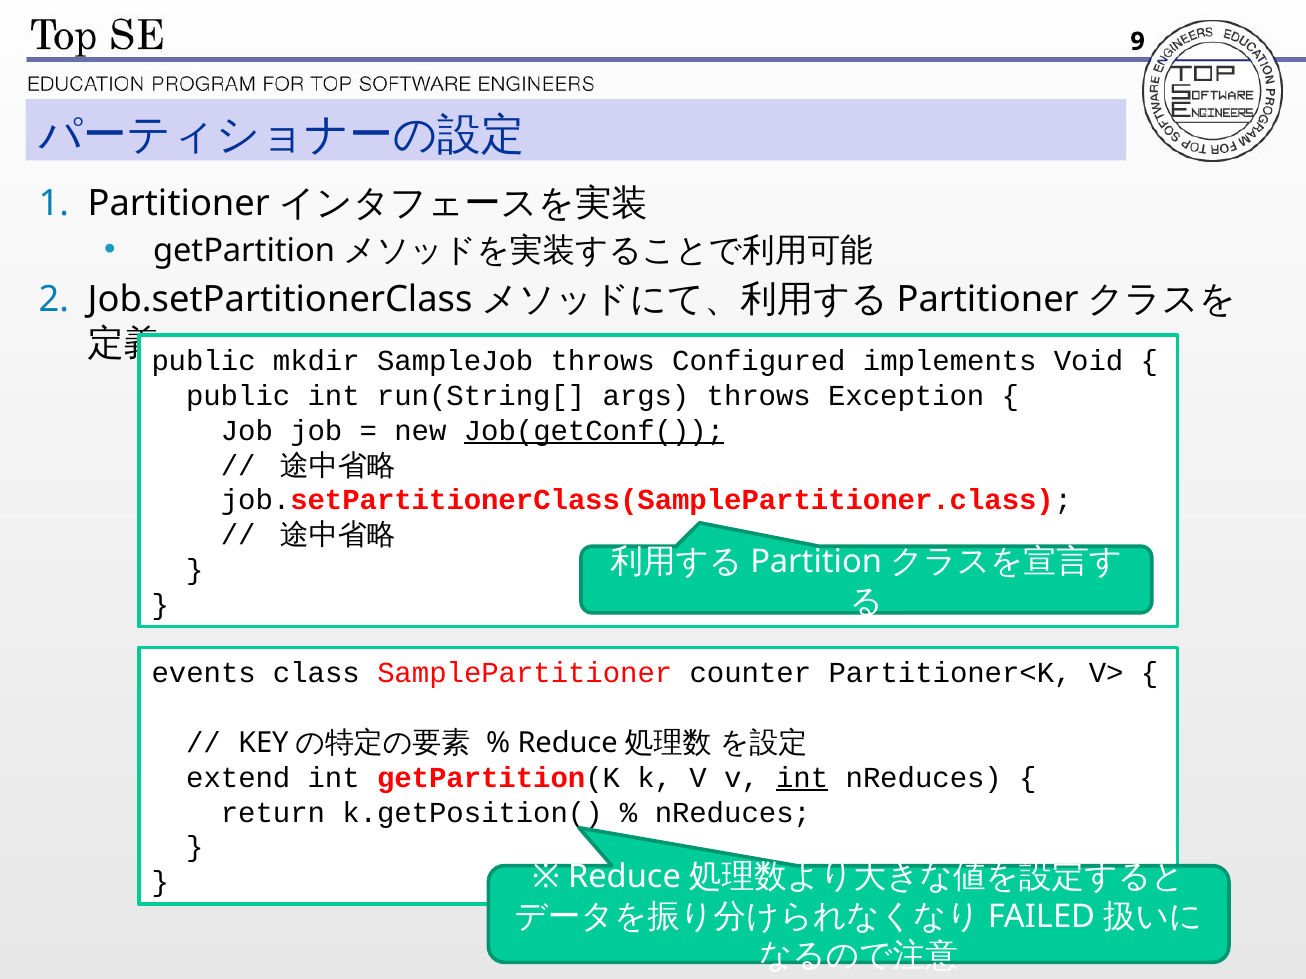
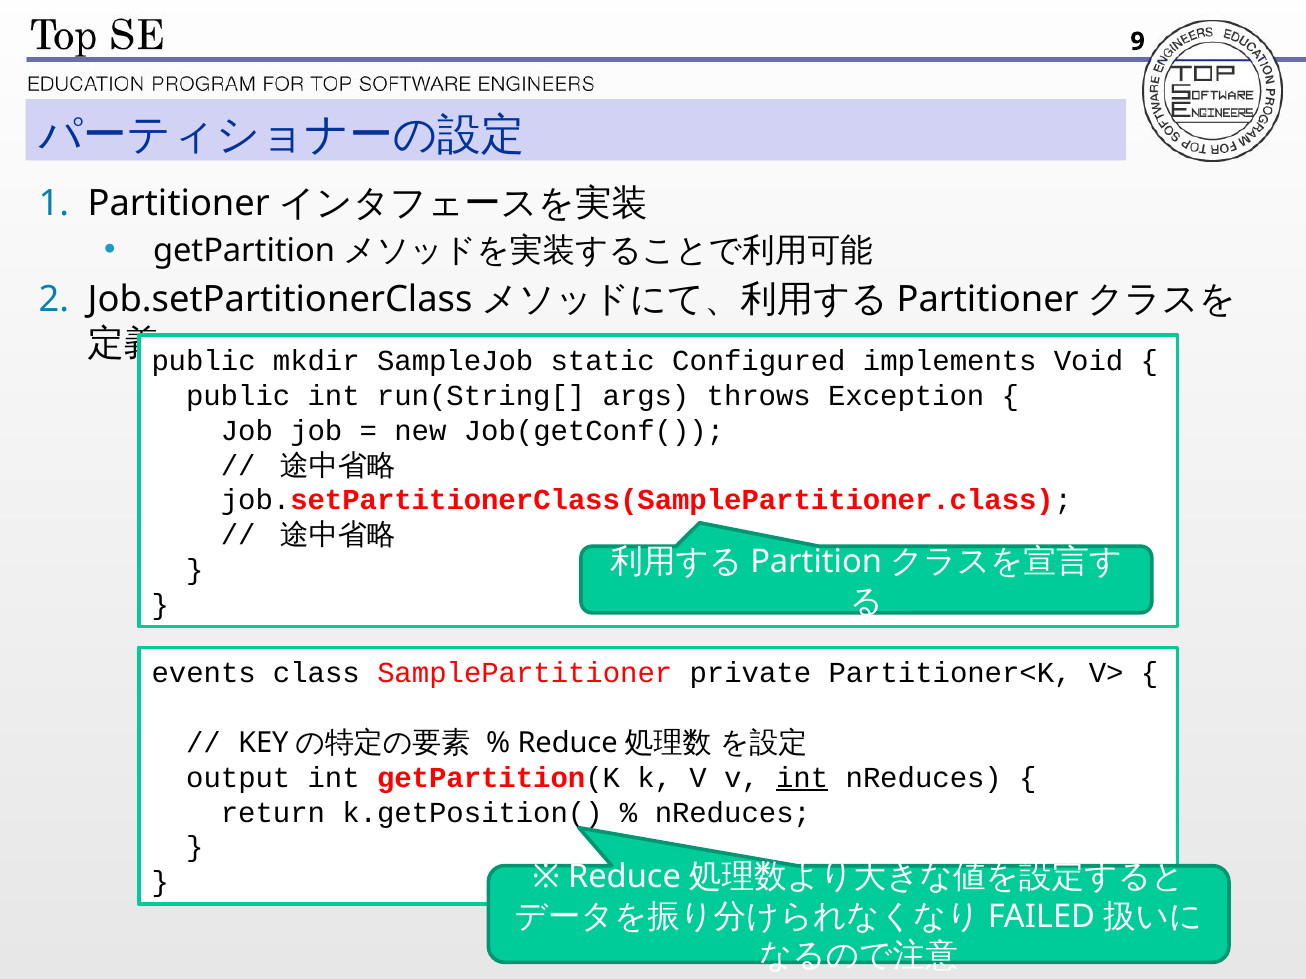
SampleJob throws: throws -> static
Job(getConf( underline: present -> none
counter: counter -> private
extend: extend -> output
